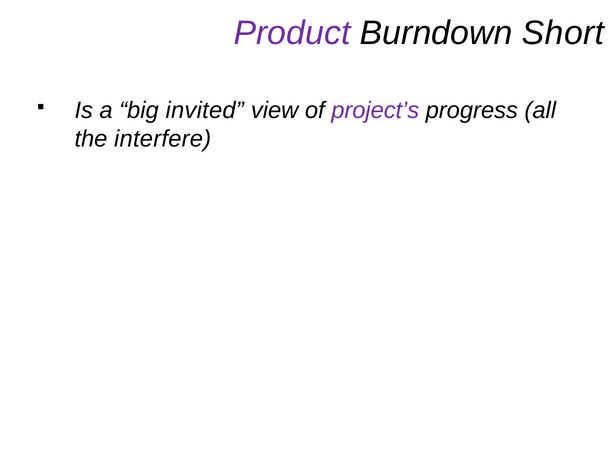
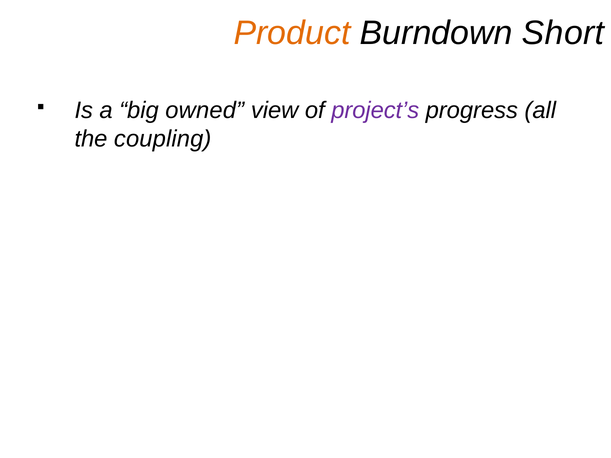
Product colour: purple -> orange
invited: invited -> owned
interfere: interfere -> coupling
